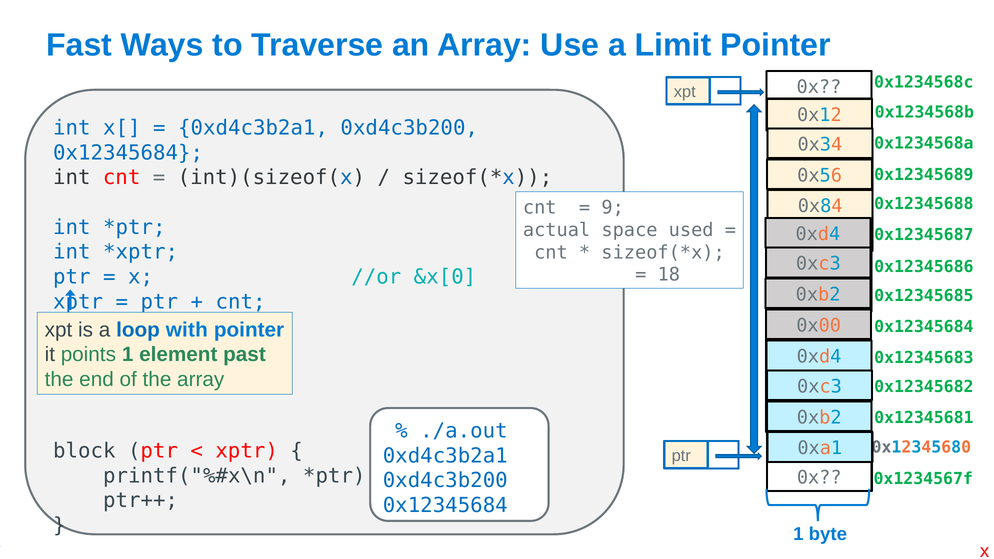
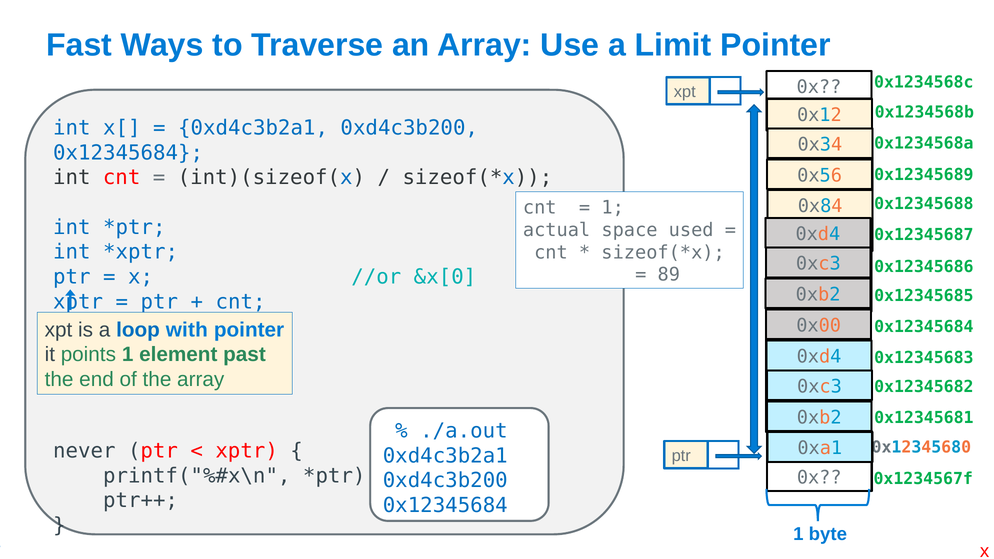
9 at (613, 208): 9 -> 1
18: 18 -> 89
block: block -> never
